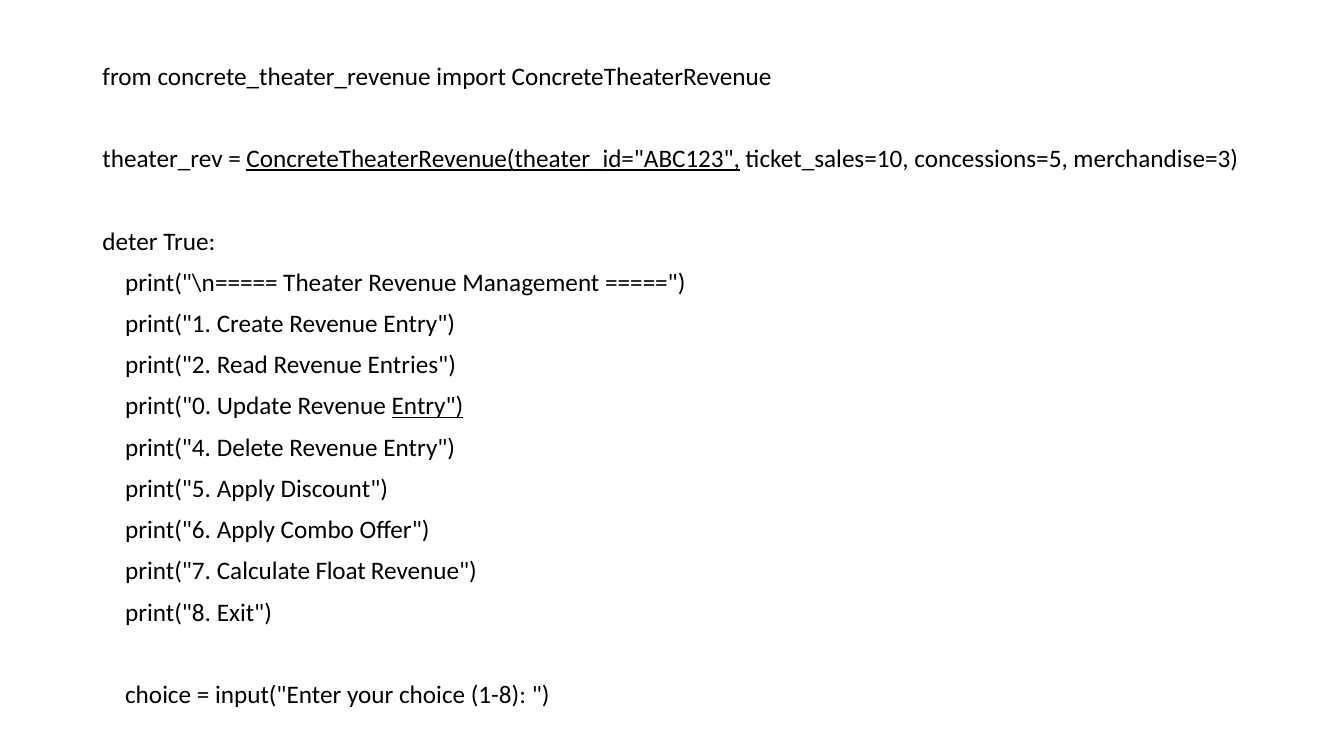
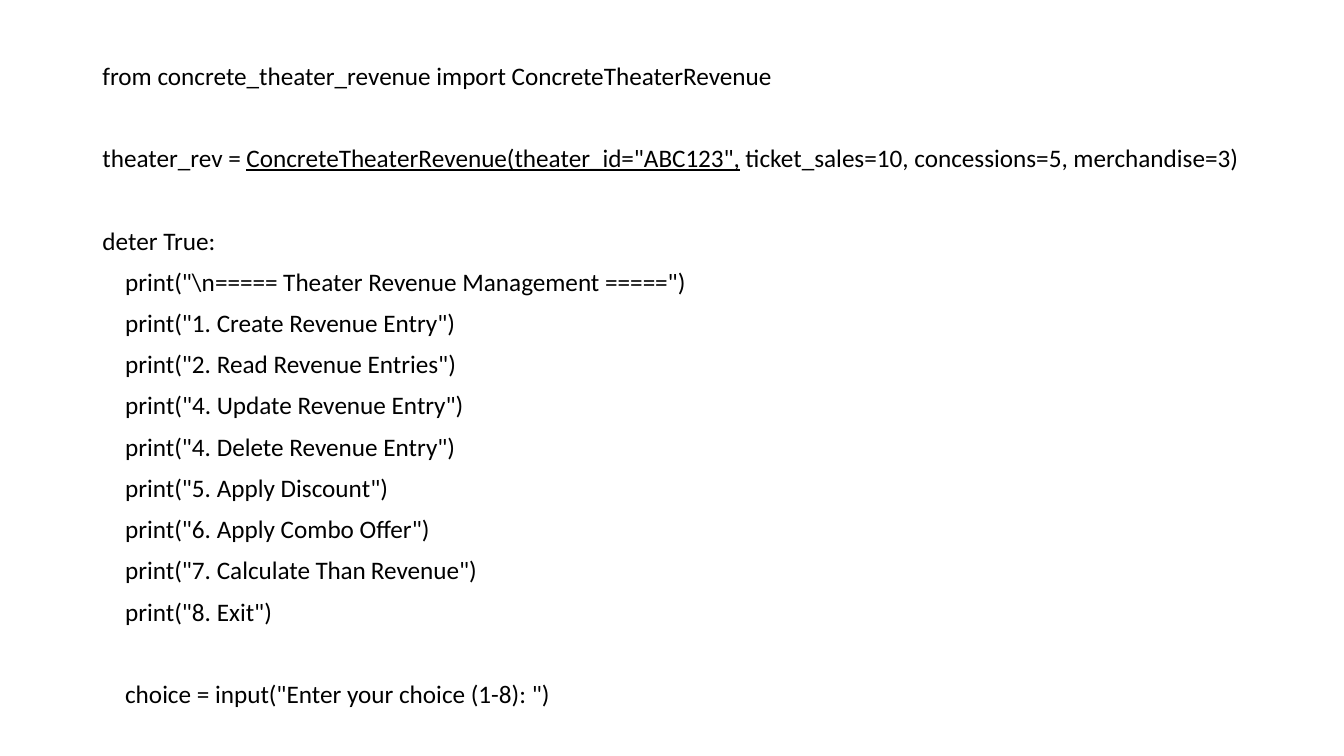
print("0 at (168, 407): print("0 -> print("4
Entry at (427, 407) underline: present -> none
Float: Float -> Than
